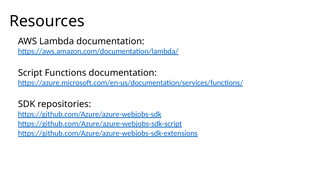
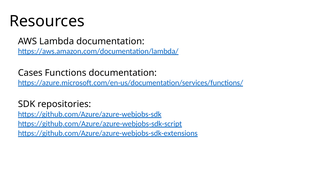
Script: Script -> Cases
